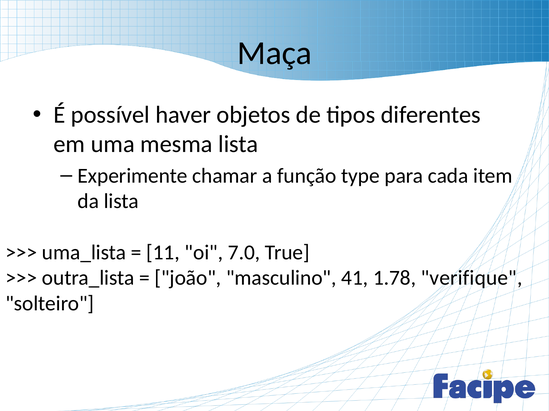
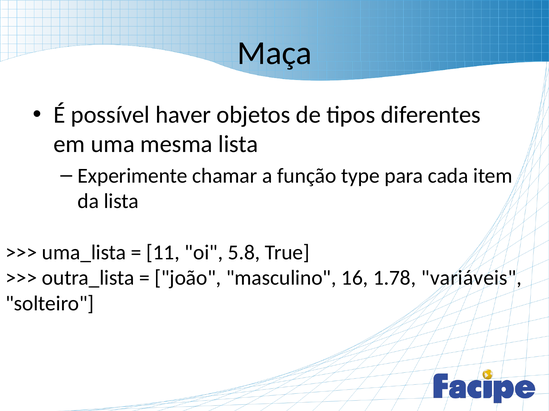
7.0: 7.0 -> 5.8
41: 41 -> 16
verifique: verifique -> variáveis
